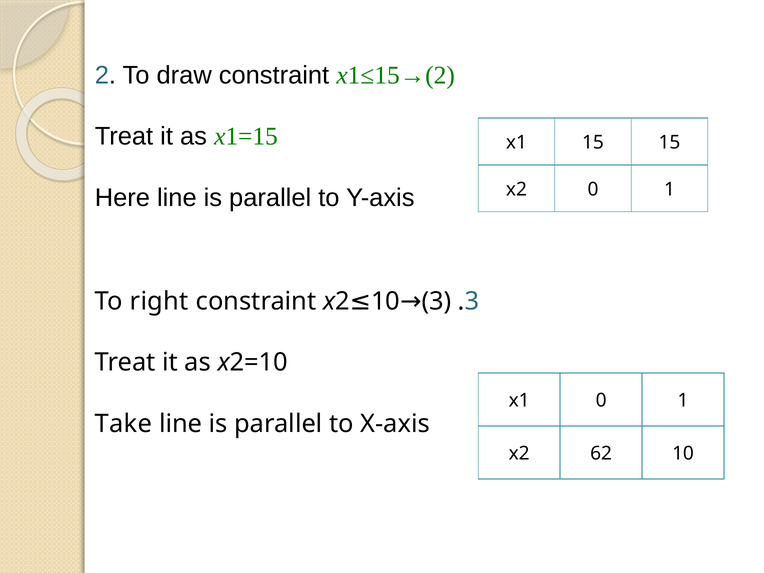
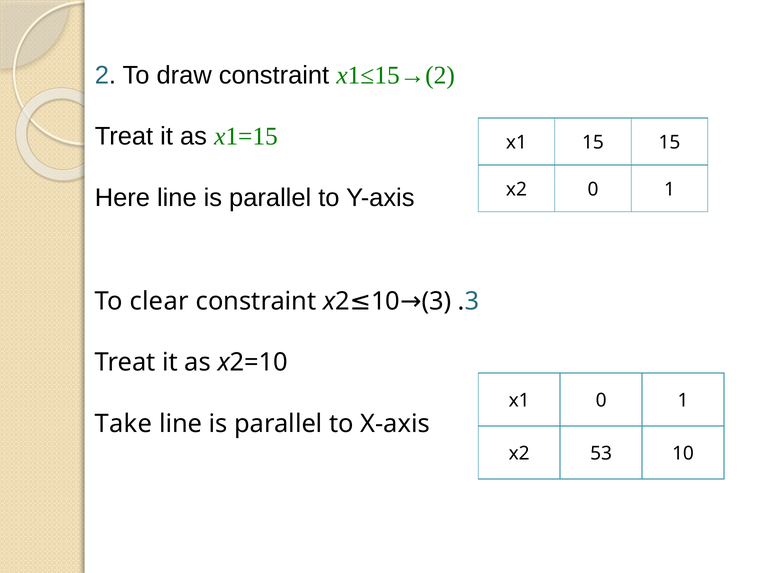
right: right -> clear
62: 62 -> 53
